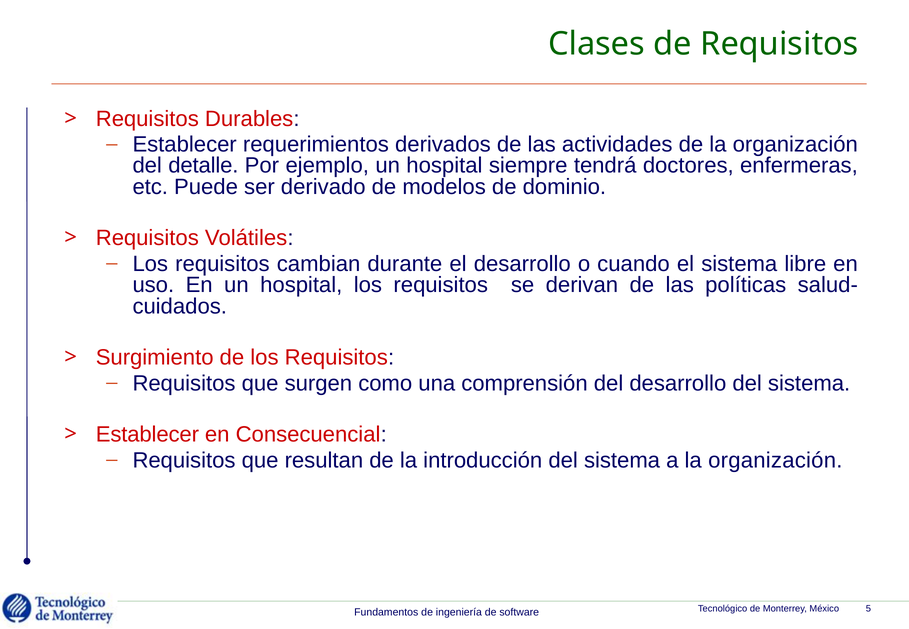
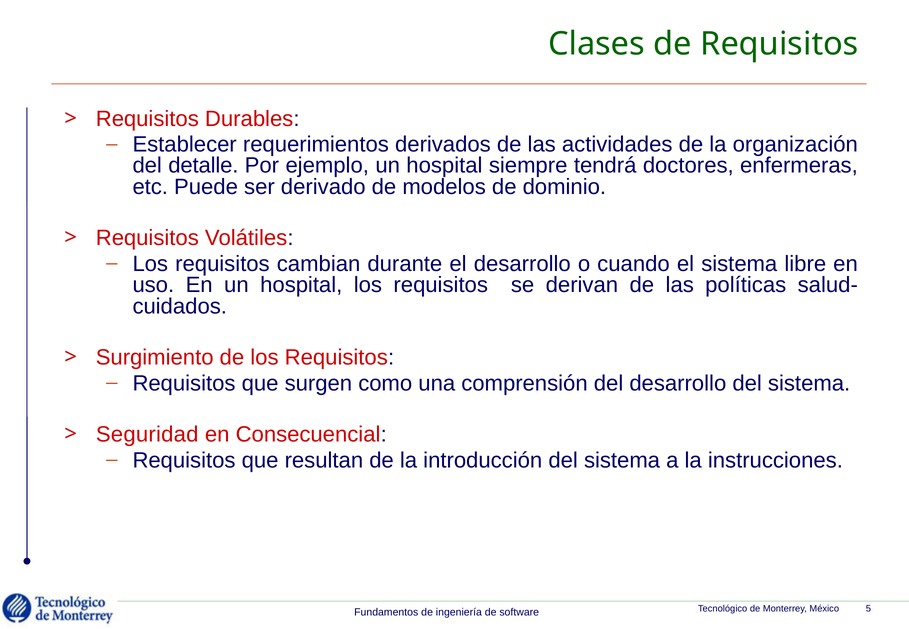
Establecer at (147, 435): Establecer -> Seguridad
a la organización: organización -> instrucciones
